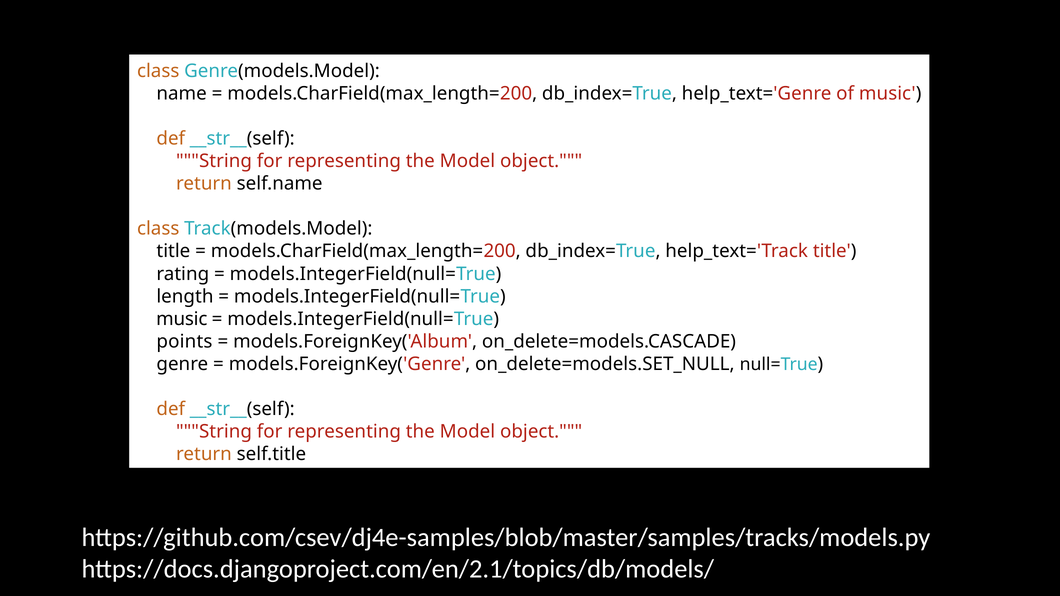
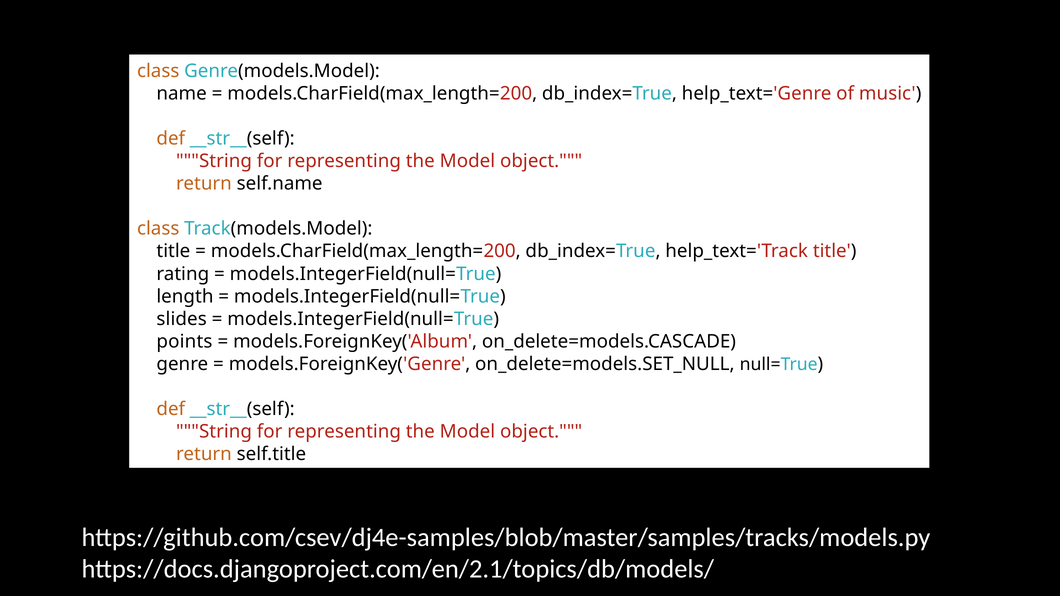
music at (182, 319): music -> slides
